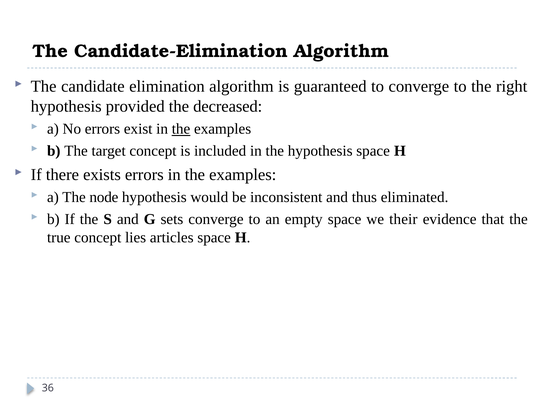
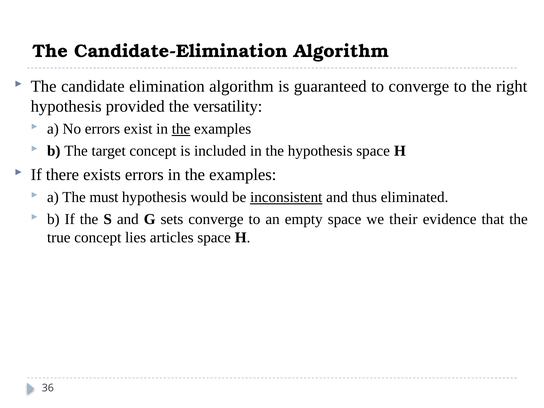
decreased: decreased -> versatility
node: node -> must
inconsistent underline: none -> present
